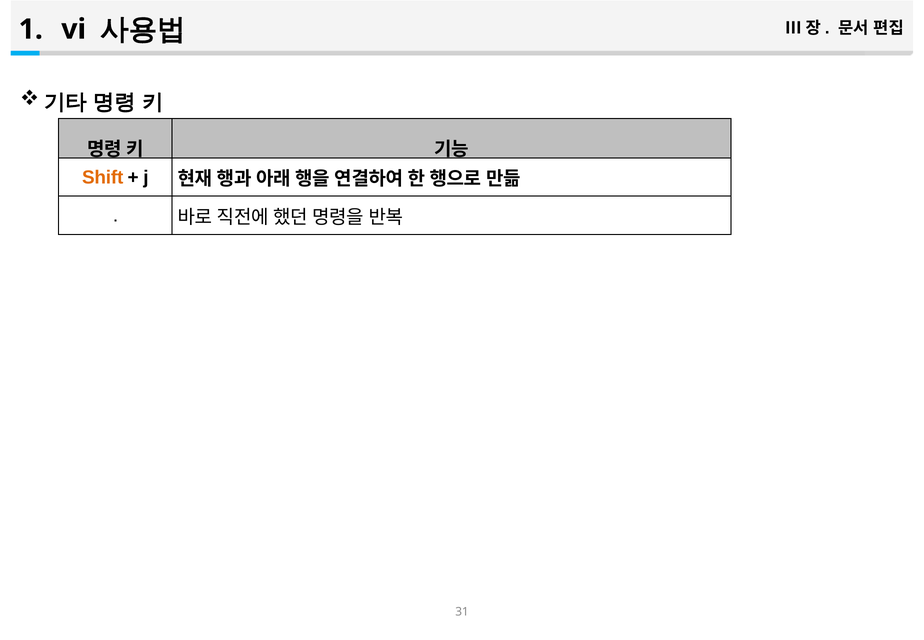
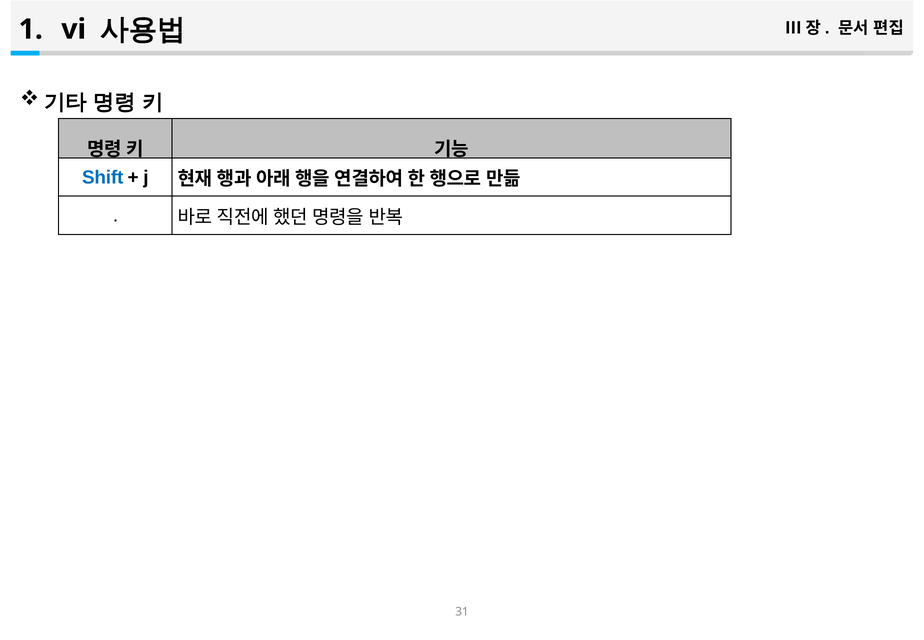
Shift colour: orange -> blue
